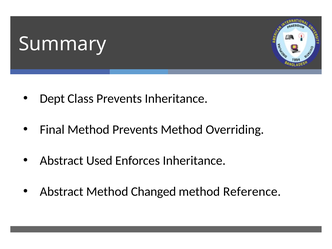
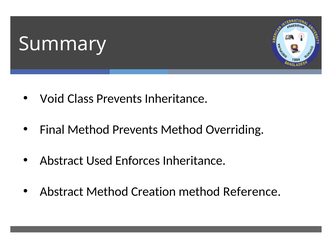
Dept: Dept -> Void
Changed: Changed -> Creation
